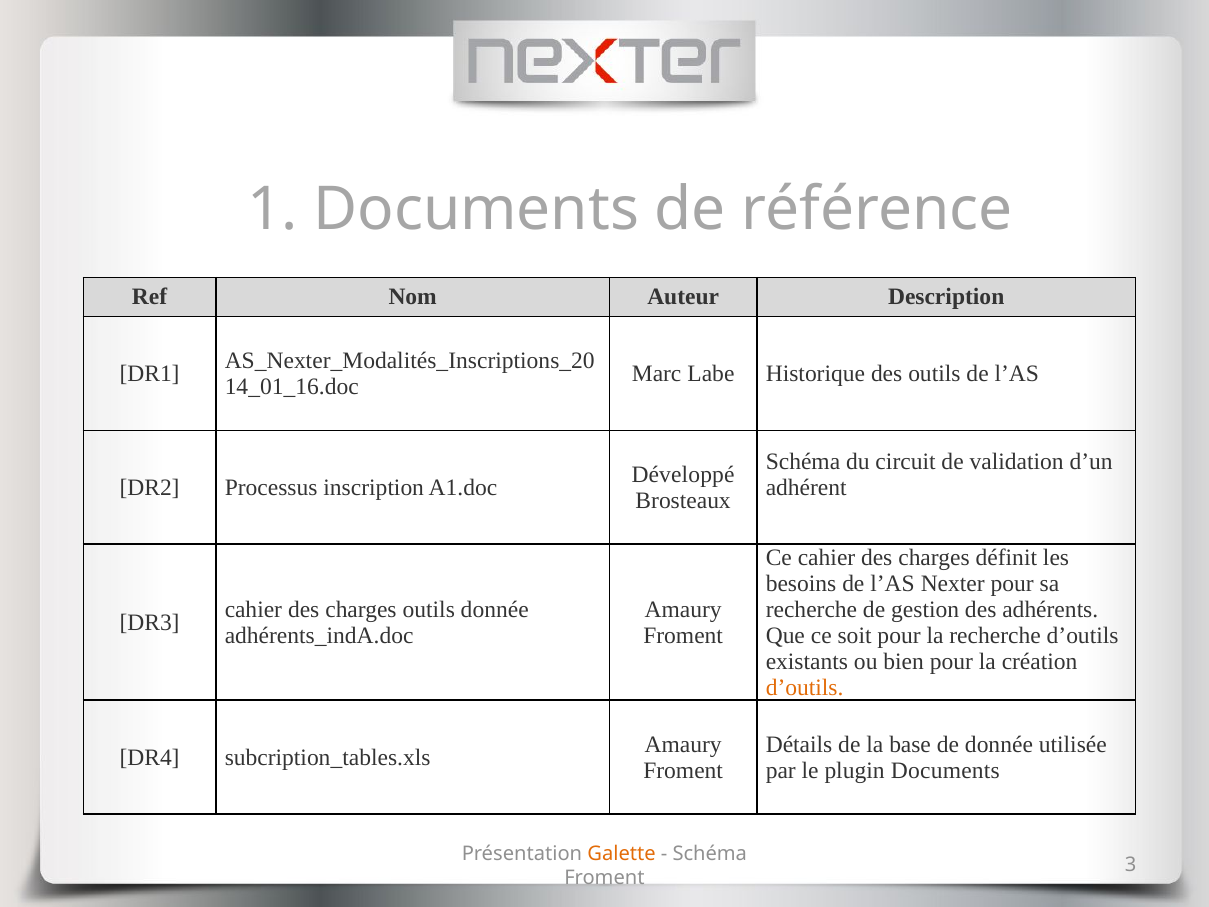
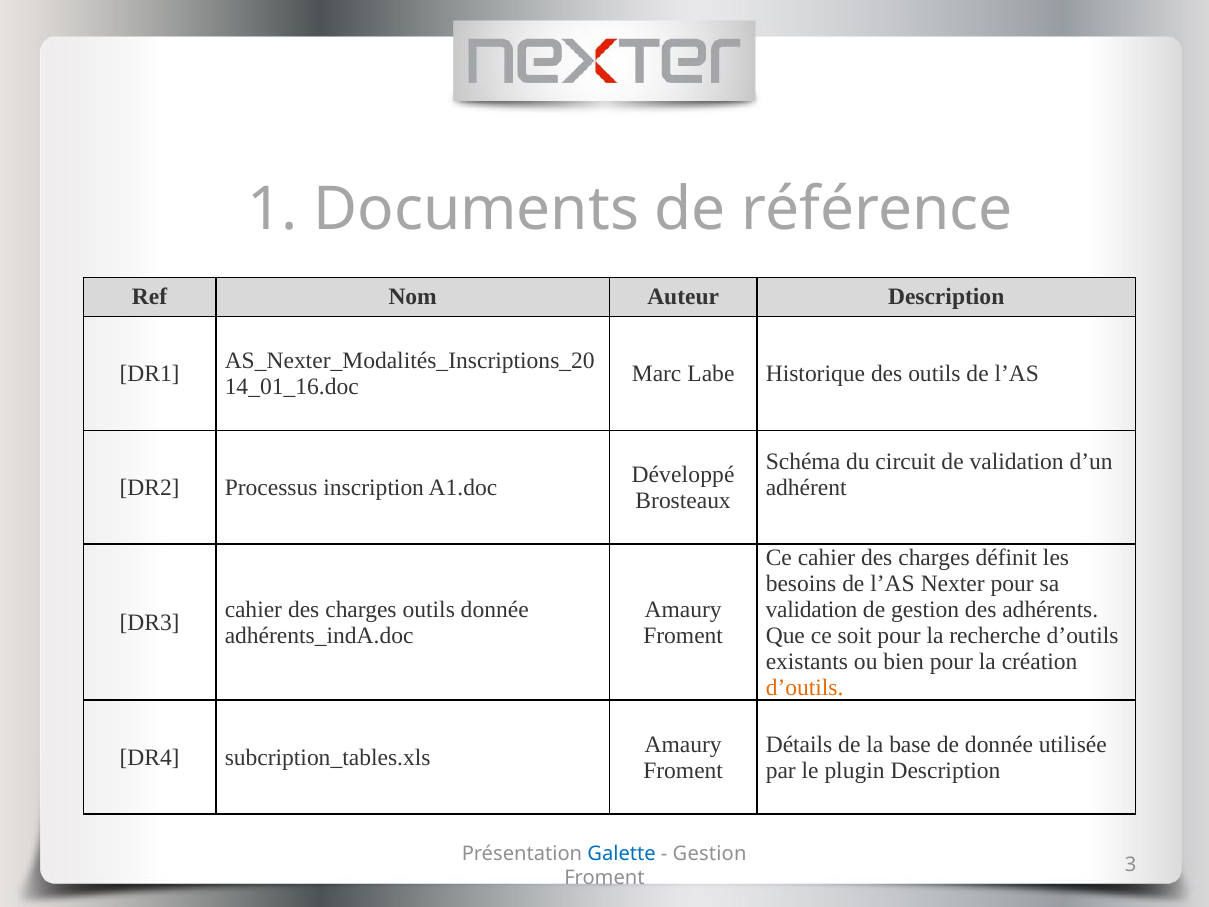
recherche at (811, 609): recherche -> validation
plugin Documents: Documents -> Description
Galette colour: orange -> blue
Schéma at (710, 854): Schéma -> Gestion
